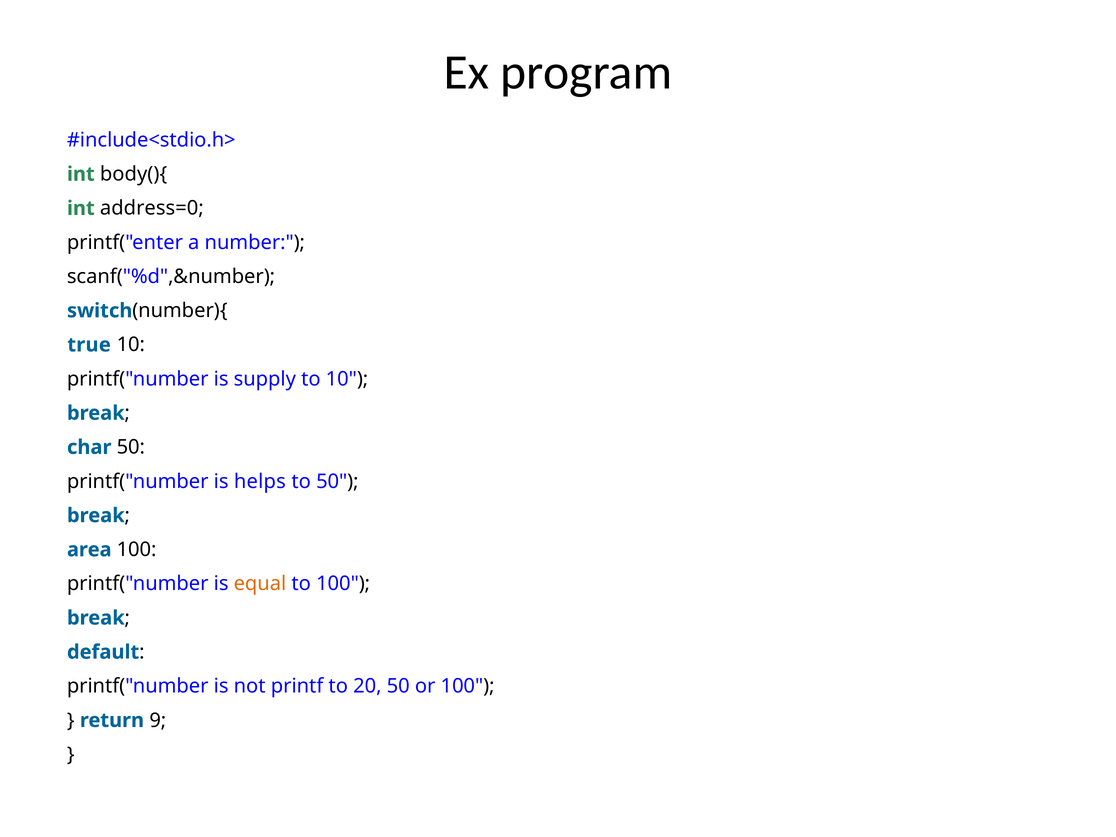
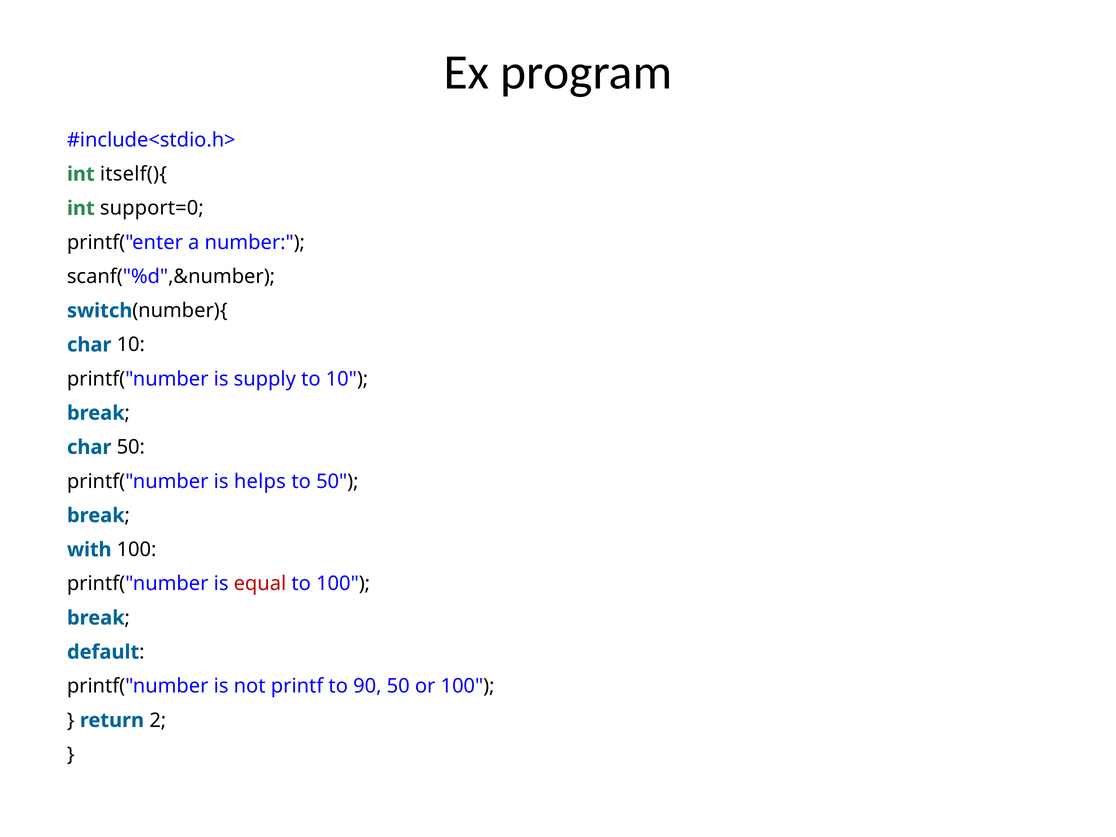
body(){: body(){ -> itself(){
address=0: address=0 -> support=0
true at (89, 345): true -> char
area: area -> with
equal colour: orange -> red
20: 20 -> 90
9: 9 -> 2
